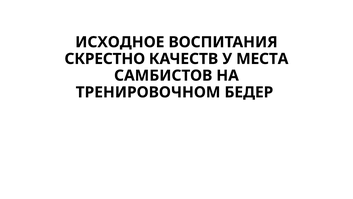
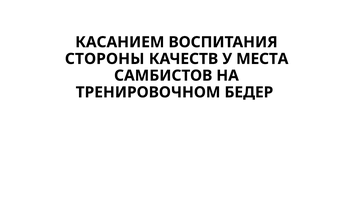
ИСХОДНОЕ: ИСХОДНОЕ -> КАСАНИЕМ
СКРЕСТНО: СКРЕСТНО -> СТОРОНЫ
